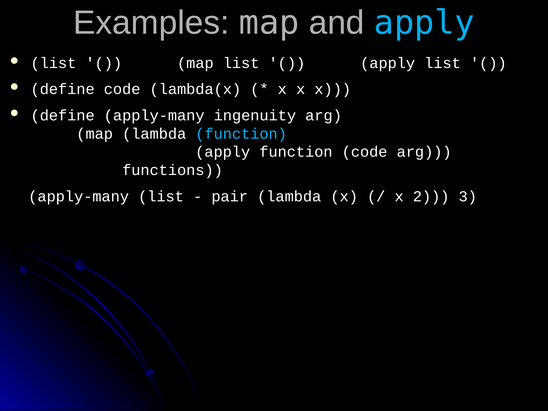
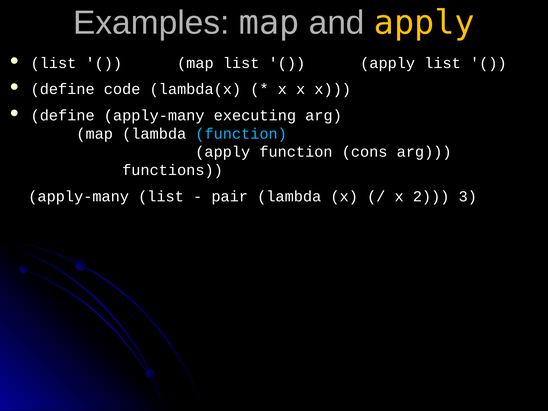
apply at (424, 23) colour: light blue -> yellow
ingenuity: ingenuity -> executing
function code: code -> cons
